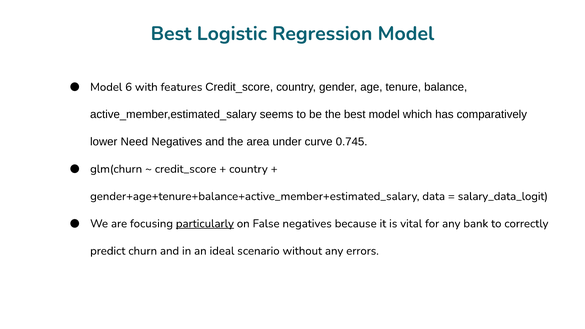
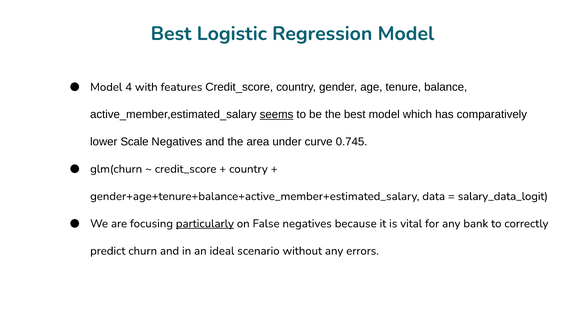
6: 6 -> 4
seems underline: none -> present
Need: Need -> Scale
